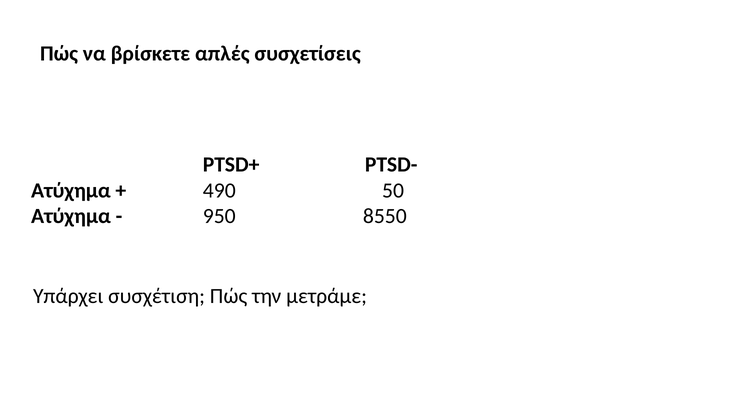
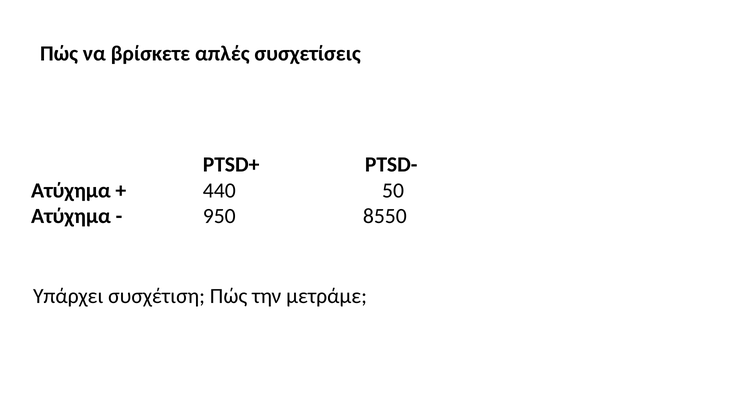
490: 490 -> 440
